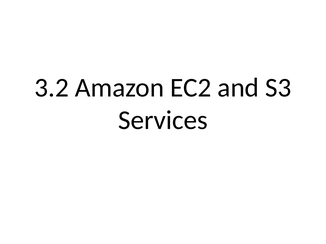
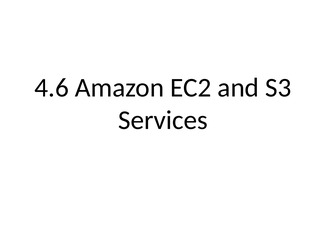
3.2: 3.2 -> 4.6
